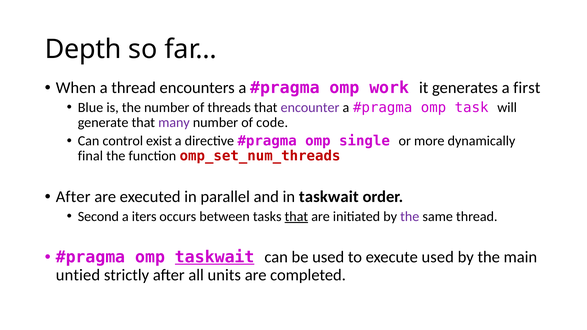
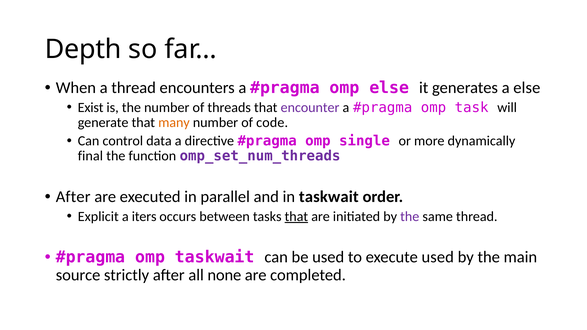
omp work: work -> else
a first: first -> else
Blue: Blue -> Exist
many colour: purple -> orange
exist: exist -> data
omp_set_num_threads colour: red -> purple
Second: Second -> Explicit
taskwait at (215, 257) underline: present -> none
untied: untied -> source
units: units -> none
